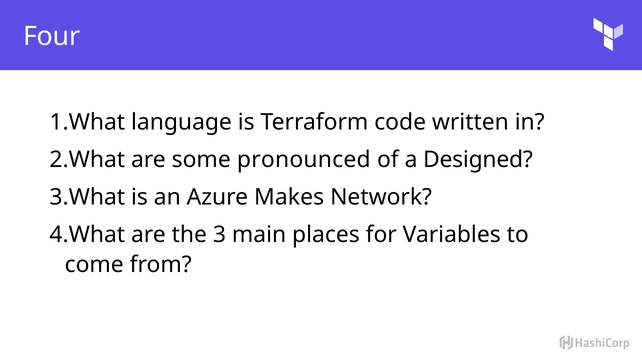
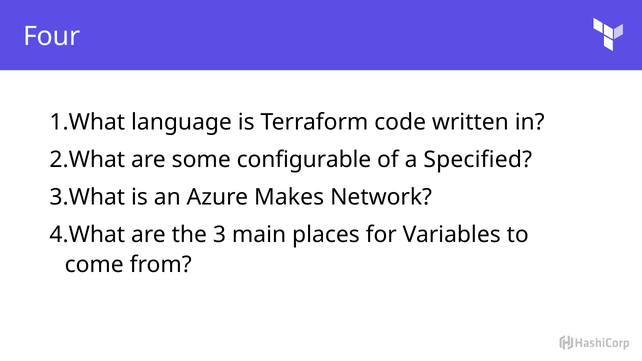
pronounced: pronounced -> configurable
Designed: Designed -> Specified
